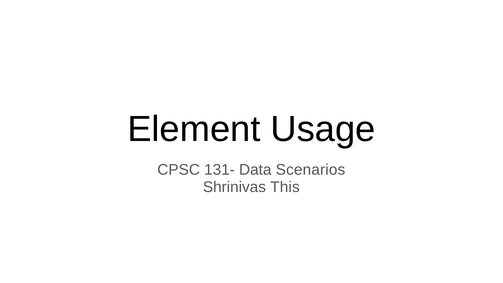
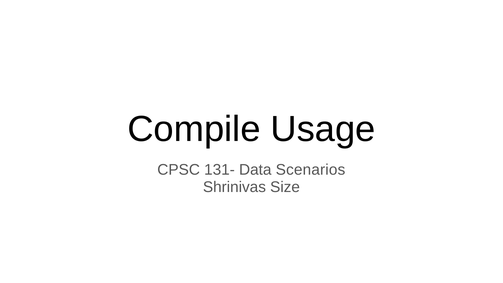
Element: Element -> Compile
This: This -> Size
